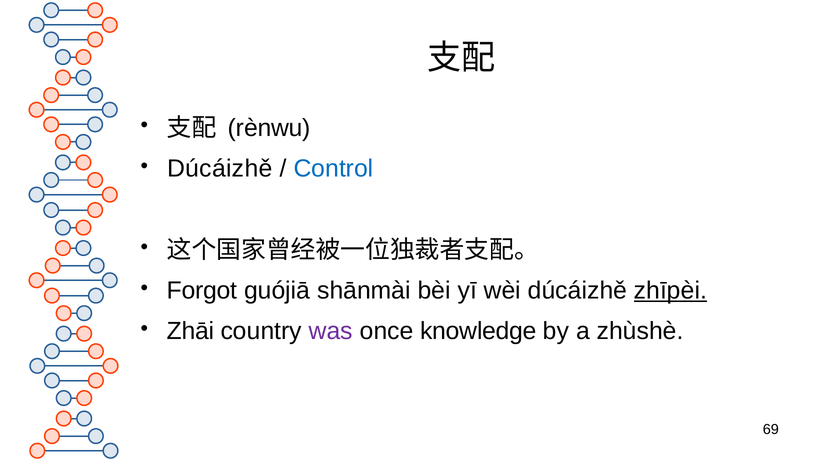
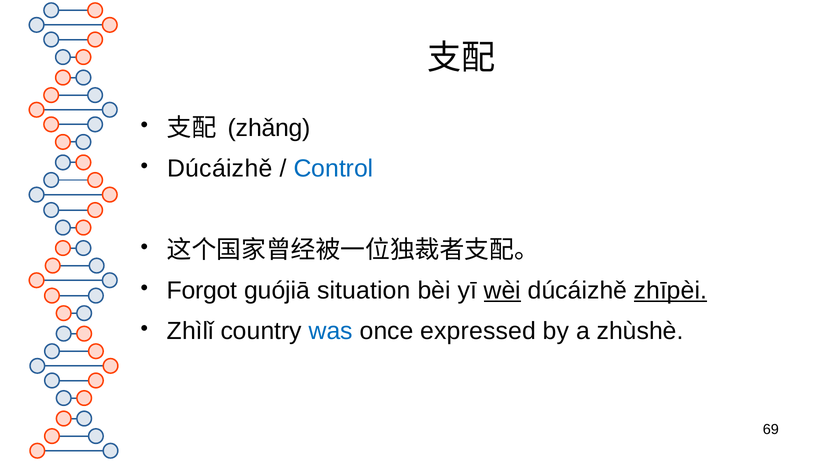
rènwu: rènwu -> zhǎng
shānmài: shānmài -> situation
wèi underline: none -> present
Zhāi: Zhāi -> Zhìlǐ
was colour: purple -> blue
knowledge: knowledge -> expressed
